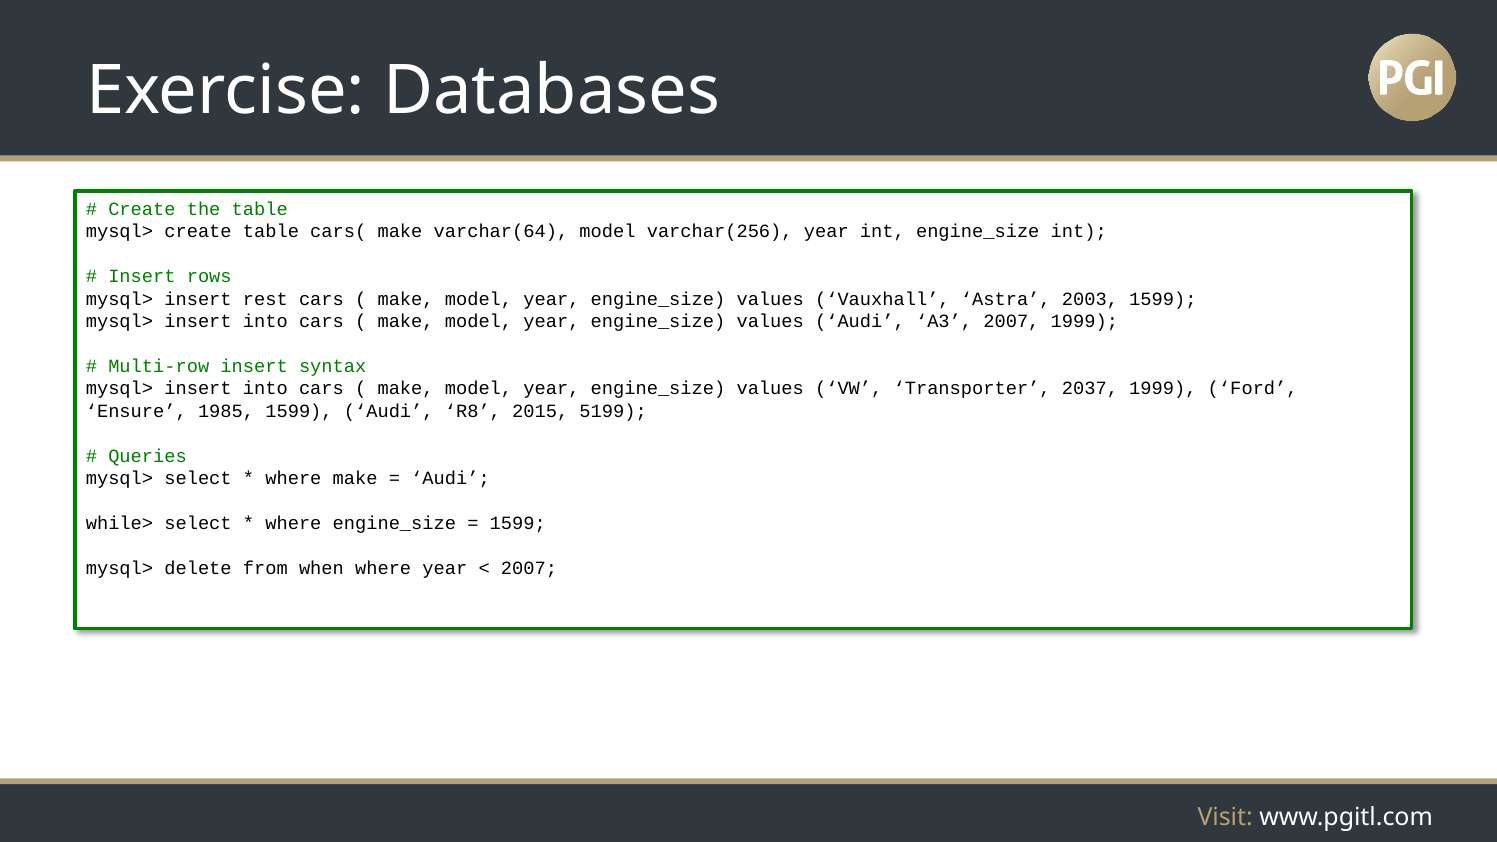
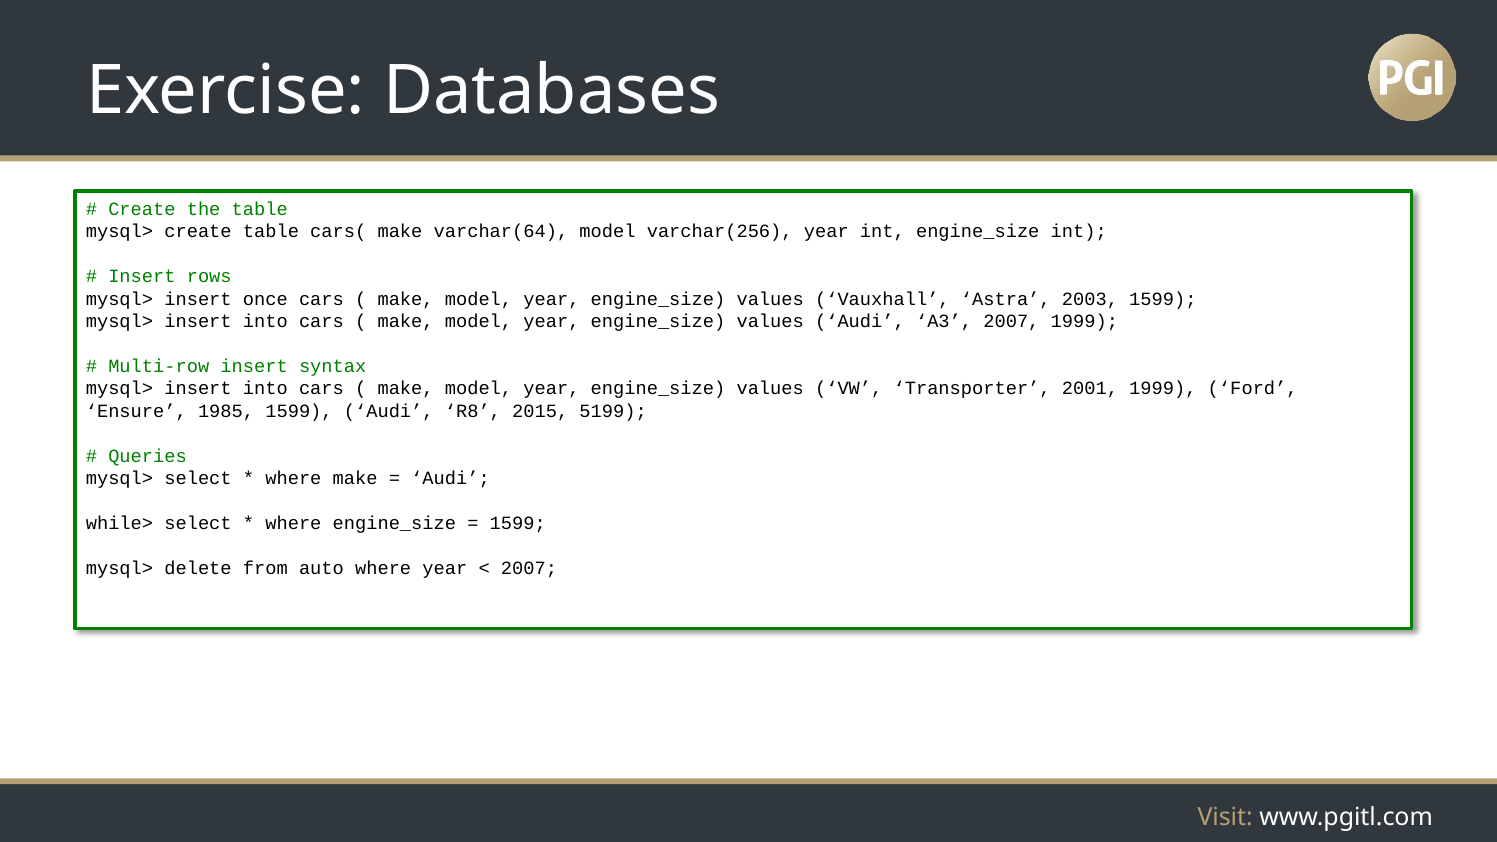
rest: rest -> once
2037: 2037 -> 2001
when: when -> auto
